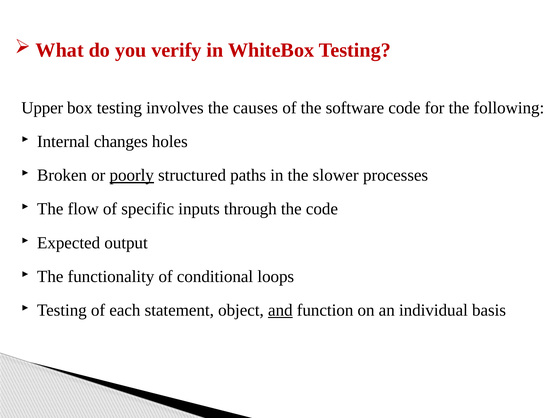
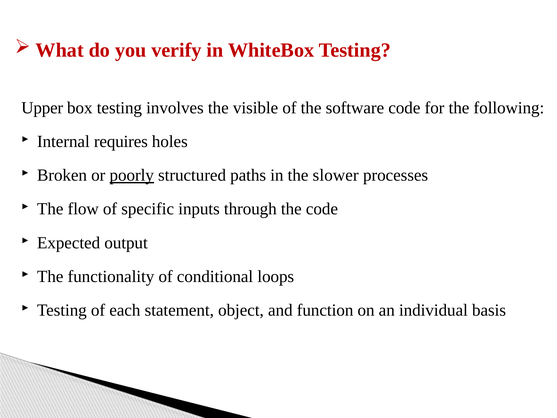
causes: causes -> visible
changes: changes -> requires
and underline: present -> none
